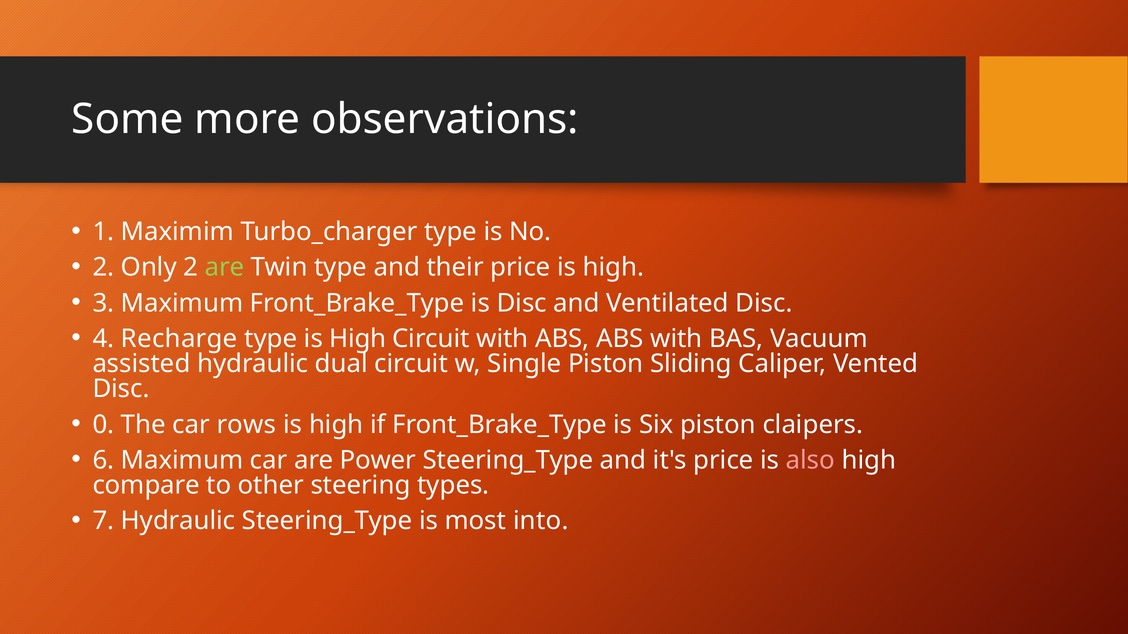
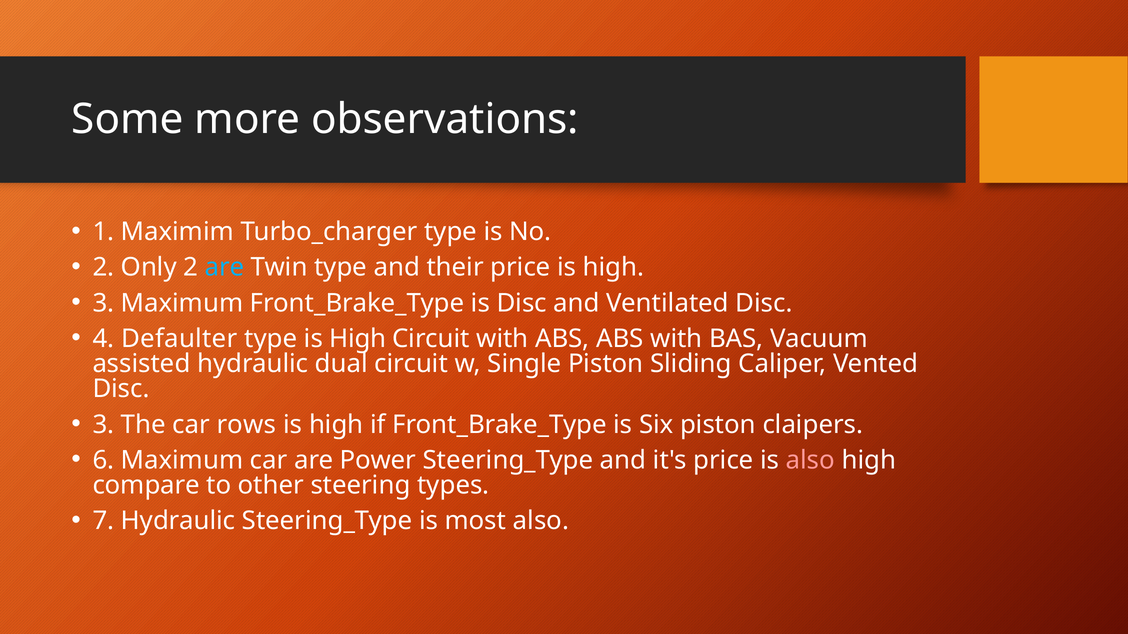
are at (225, 268) colour: light green -> light blue
Recharge: Recharge -> Defaulter
0 at (103, 425): 0 -> 3
most into: into -> also
